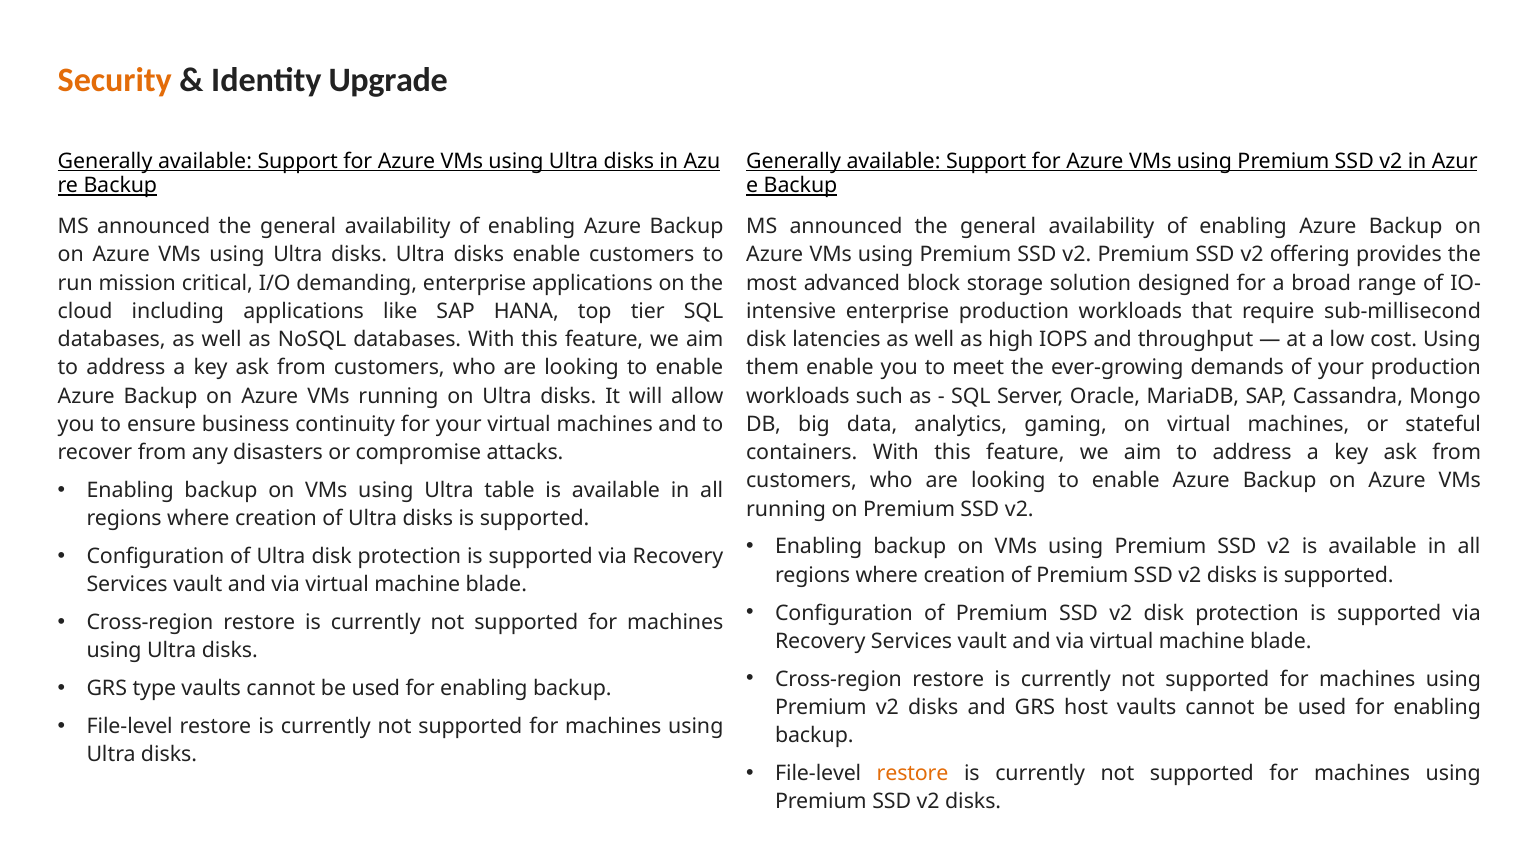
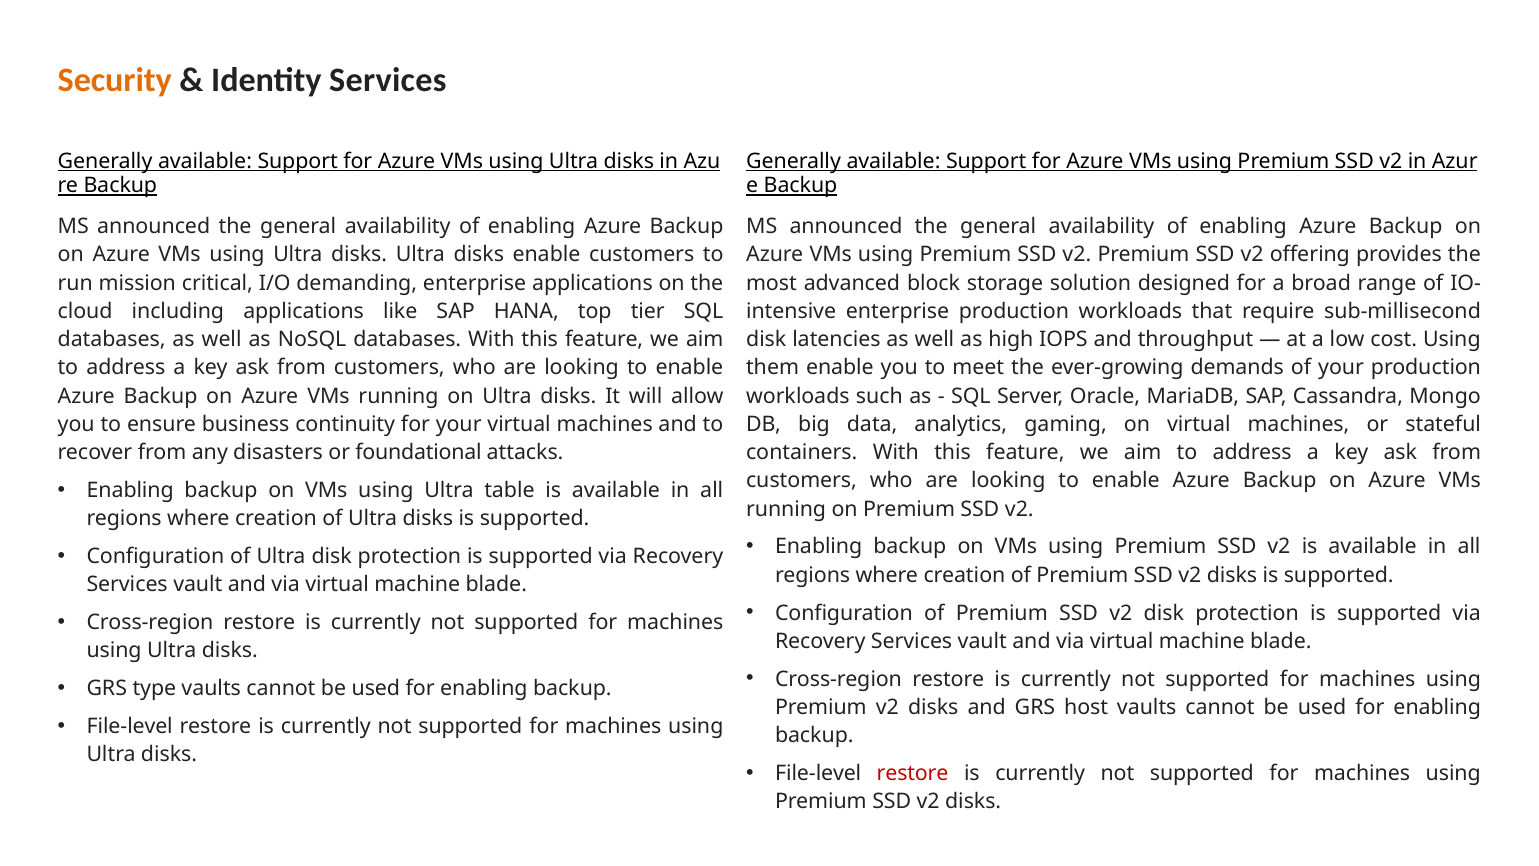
Identity Upgrade: Upgrade -> Services
compromise: compromise -> foundational
restore at (913, 773) colour: orange -> red
